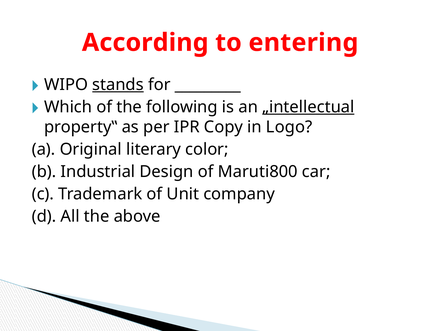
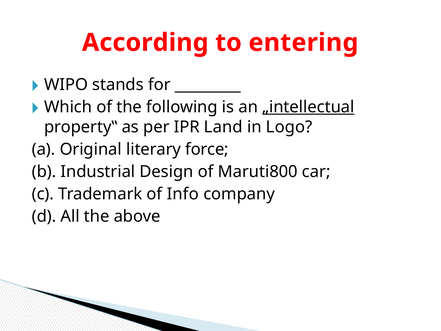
stands underline: present -> none
Copy: Copy -> Land
color: color -> force
Unit: Unit -> Info
